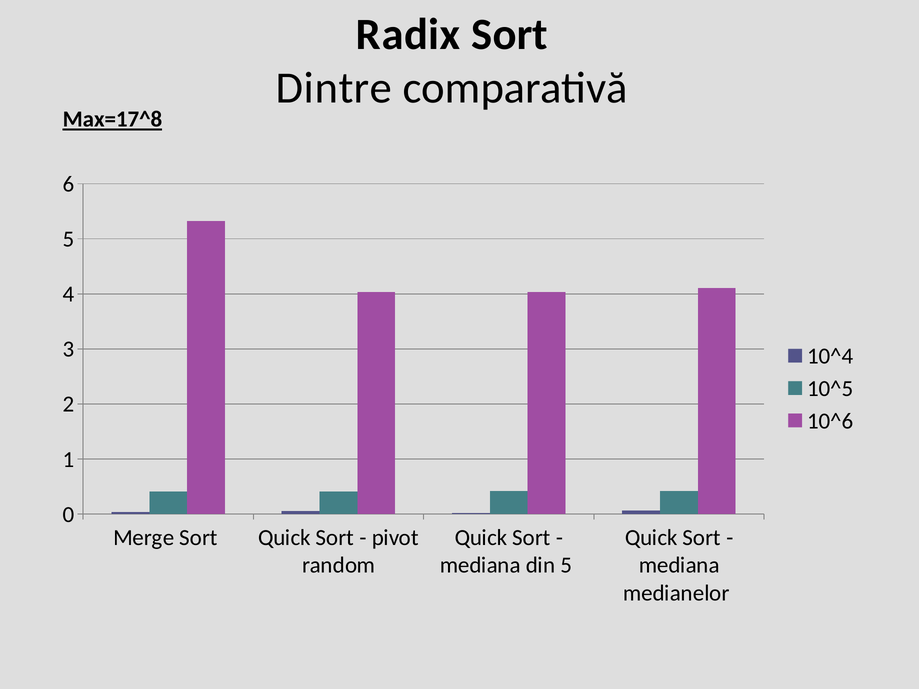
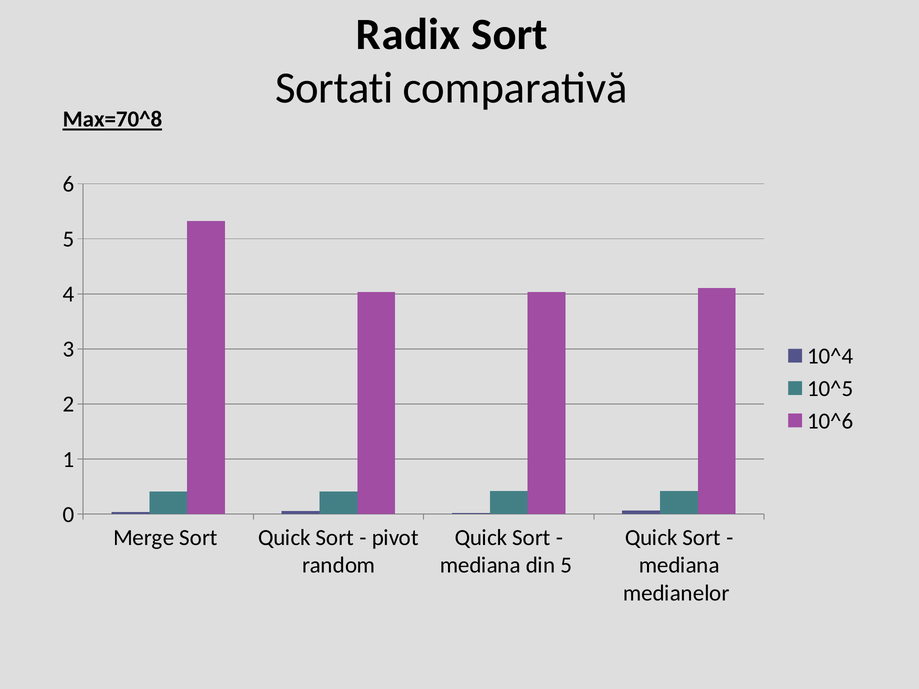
Dintre: Dintre -> Sortati
Max=17^8: Max=17^8 -> Max=70^8
